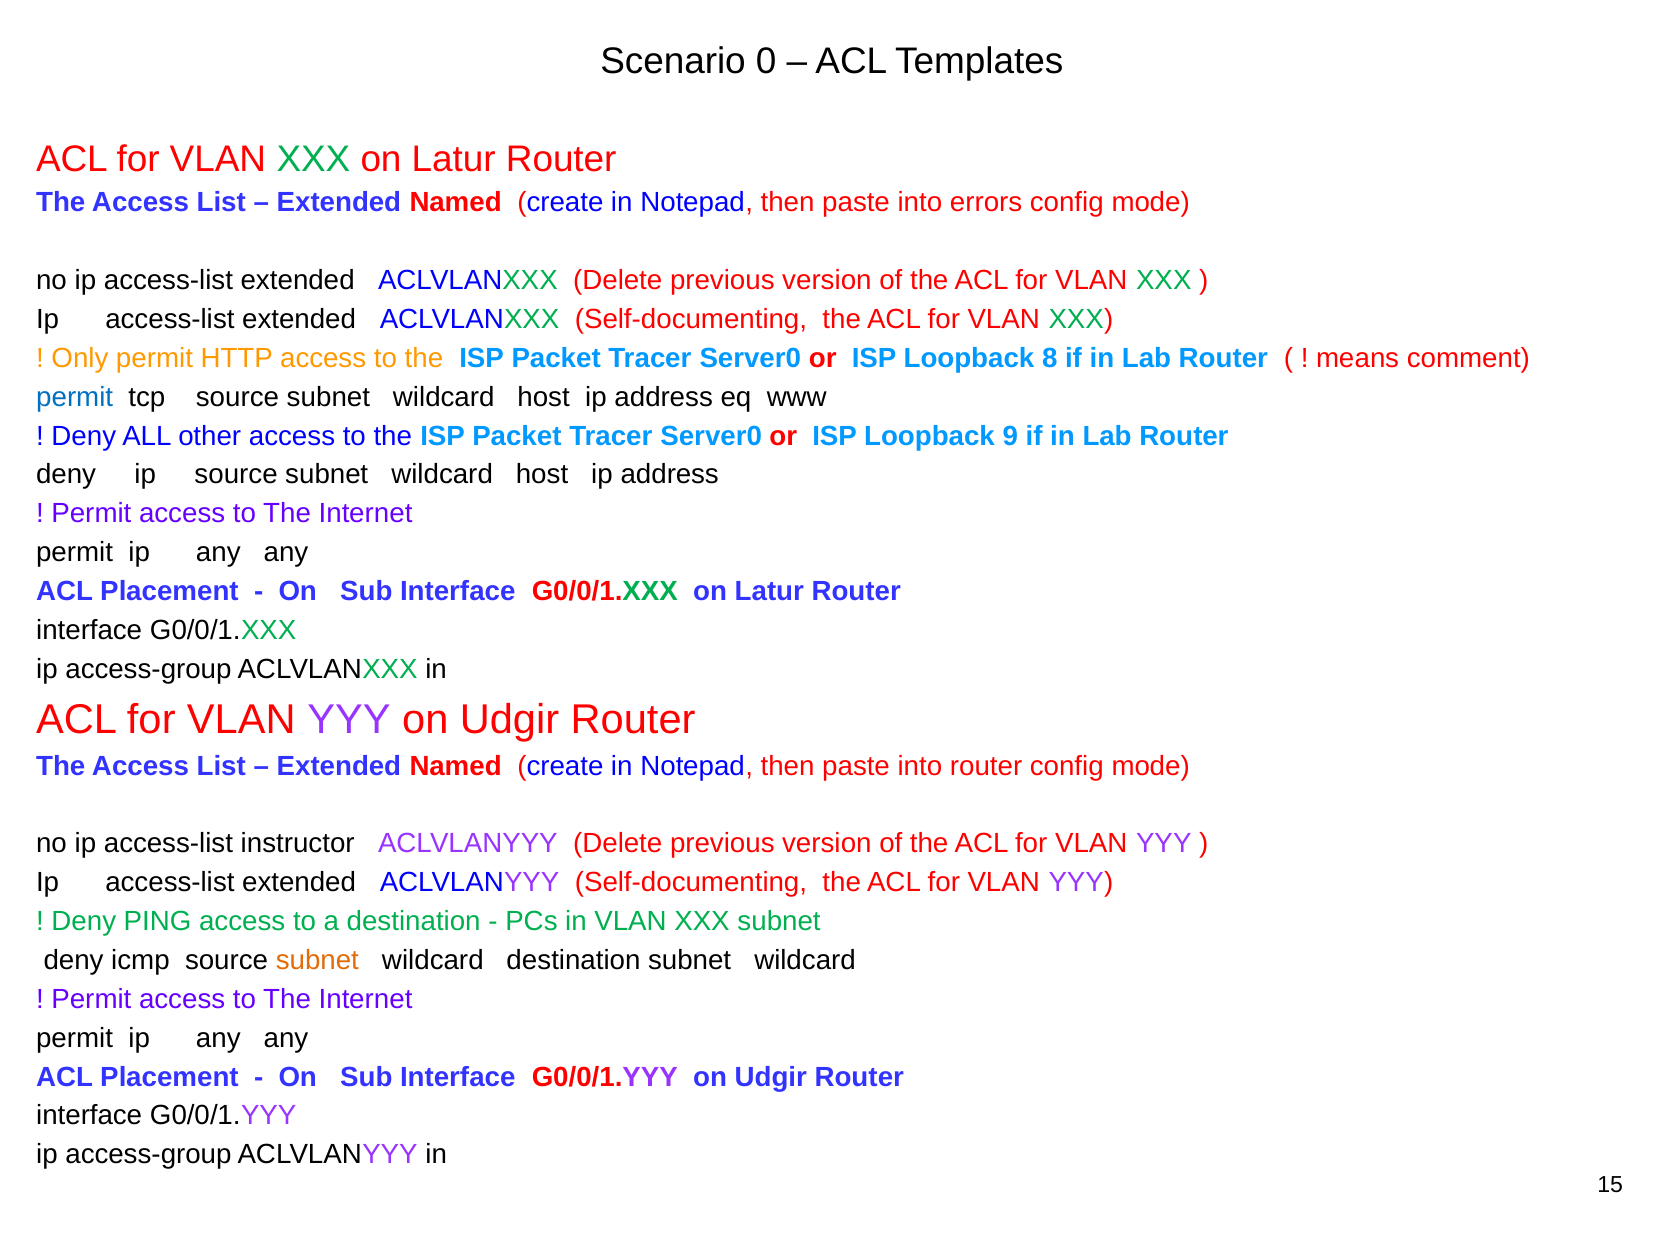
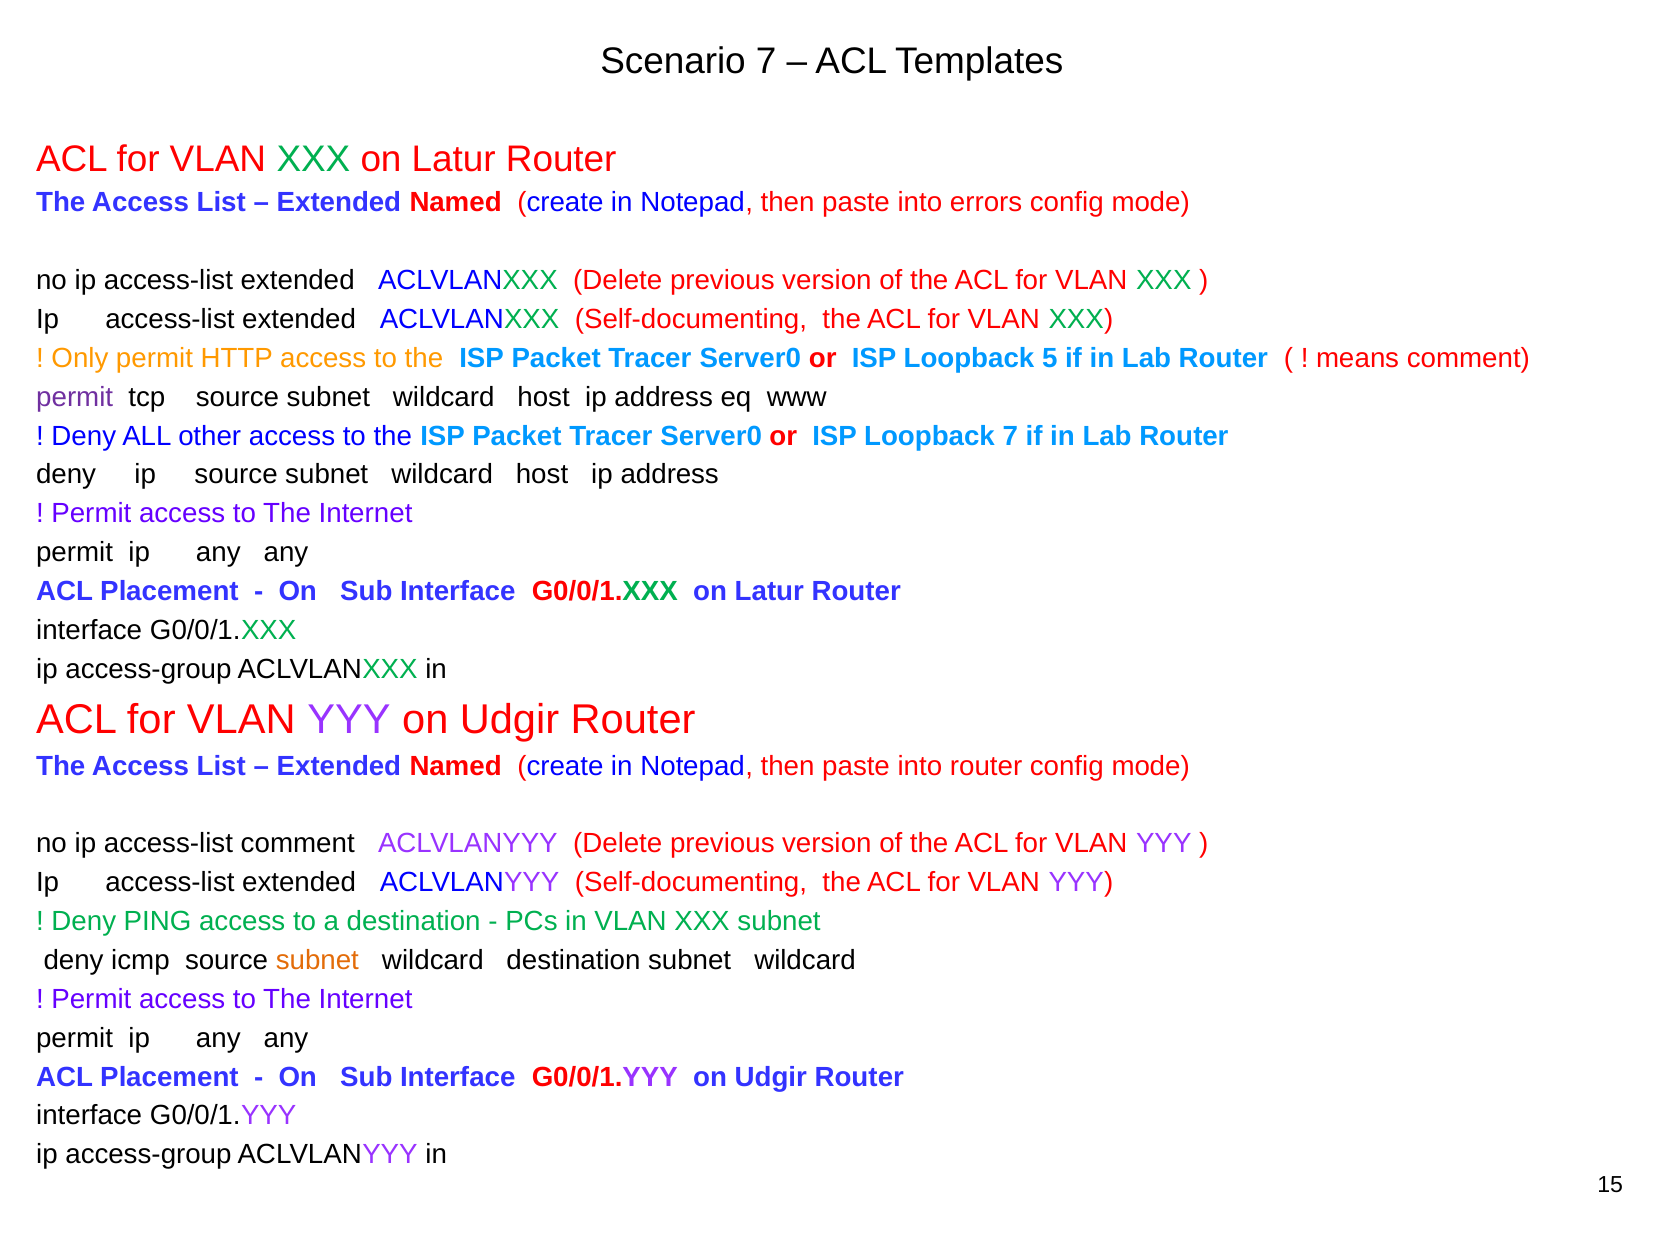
Scenario 0: 0 -> 7
8: 8 -> 5
permit at (75, 397) colour: blue -> purple
Loopback 9: 9 -> 7
access-list instructor: instructor -> comment
